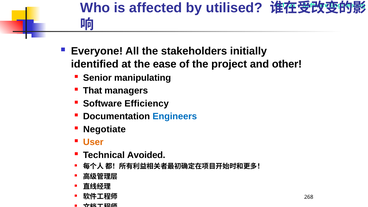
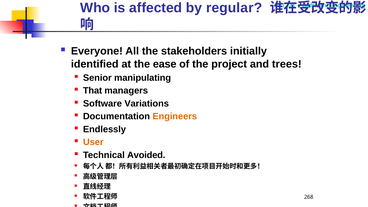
utilised: utilised -> regular
other: other -> trees
Efficiency: Efficiency -> Variations
Engineers colour: blue -> orange
Negotiate: Negotiate -> Endlessly
